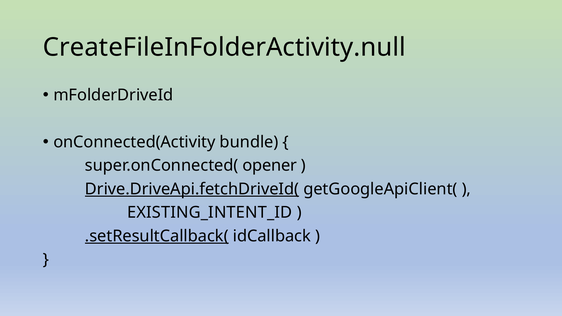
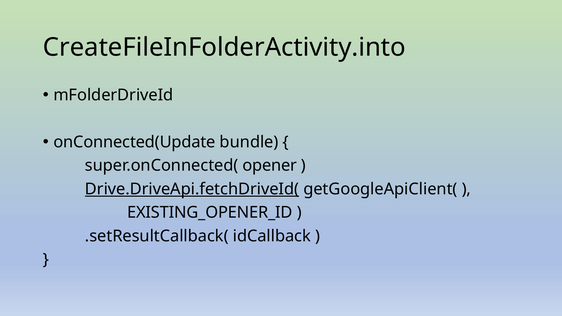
CreateFileInFolderActivity.null: CreateFileInFolderActivity.null -> CreateFileInFolderActivity.into
onConnected(Activity: onConnected(Activity -> onConnected(Update
EXISTING_INTENT_ID: EXISTING_INTENT_ID -> EXISTING_OPENER_ID
.setResultCallback( underline: present -> none
